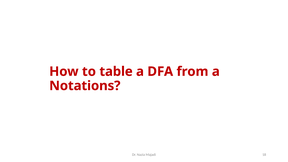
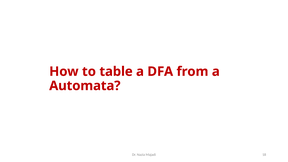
Notations: Notations -> Automata
